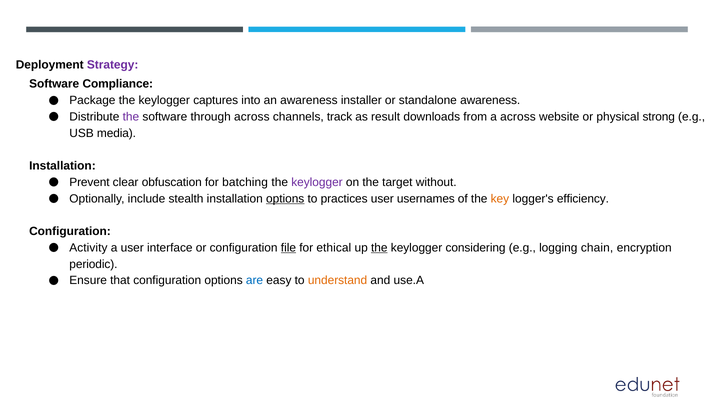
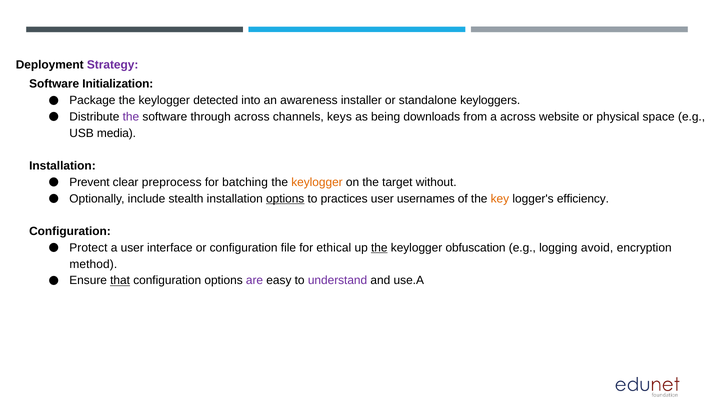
Compliance: Compliance -> Initialization
captures: captures -> detected
standalone awareness: awareness -> keyloggers
track: track -> keys
result: result -> being
strong: strong -> space
obfuscation: obfuscation -> preprocess
keylogger at (317, 183) colour: purple -> orange
Activity: Activity -> Protect
file underline: present -> none
considering: considering -> obfuscation
chain: chain -> avoid
periodic: periodic -> method
that underline: none -> present
are colour: blue -> purple
understand colour: orange -> purple
